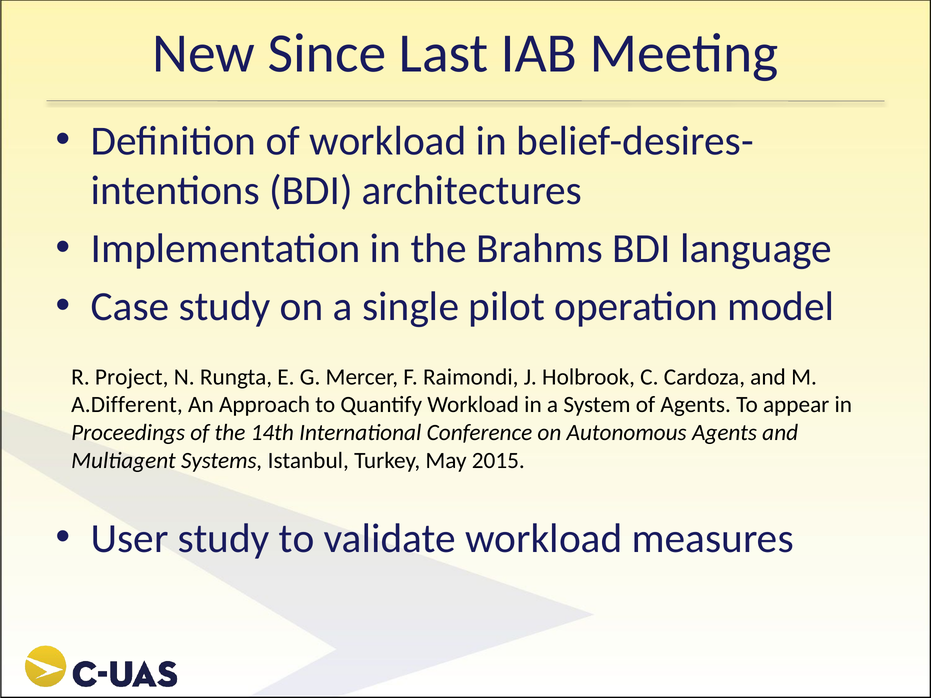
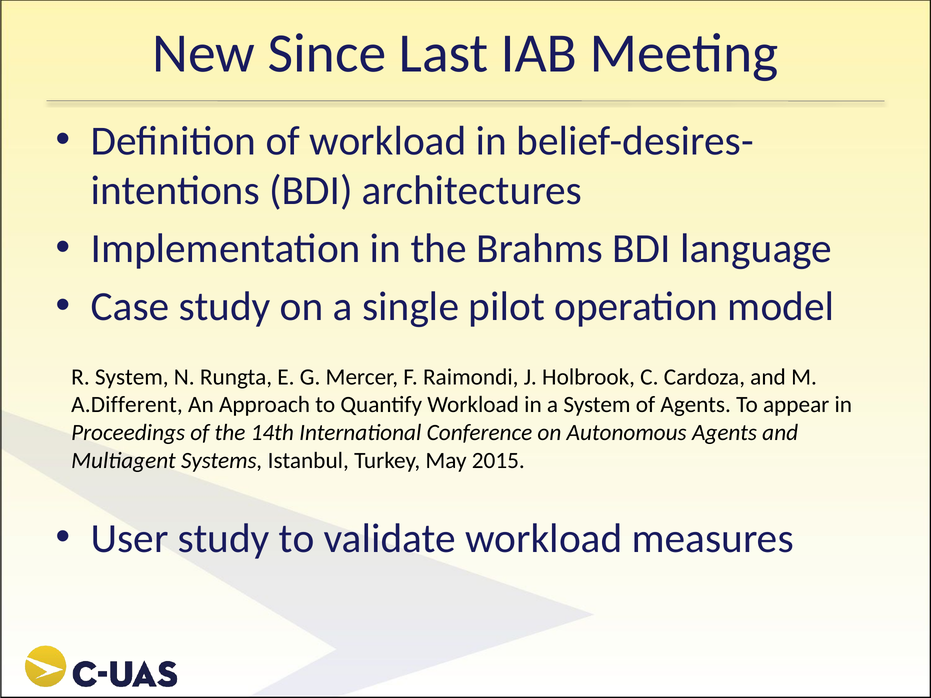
R Project: Project -> System
